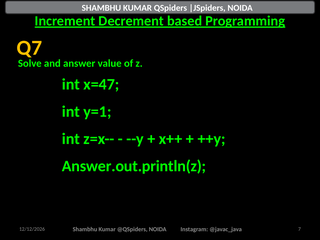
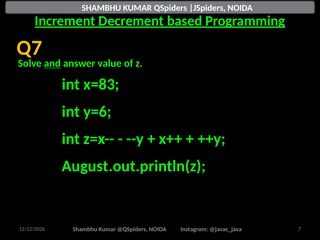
and underline: none -> present
x=47: x=47 -> x=83
y=1: y=1 -> y=6
Answer.out.println(z: Answer.out.println(z -> August.out.println(z
